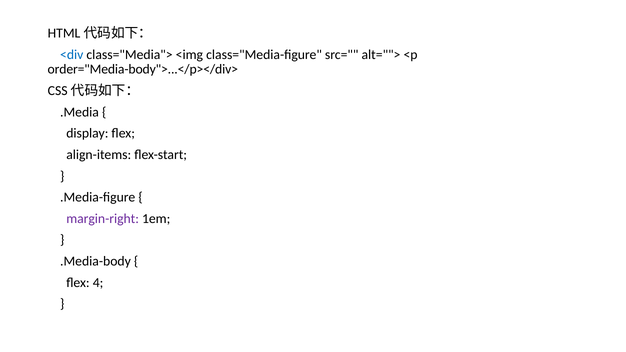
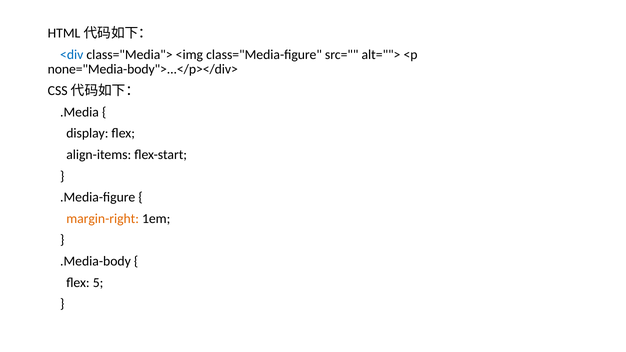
order="Media-body">...</p></div>: order="Media-body">...</p></div> -> none="Media-body">...</p></div>
margin-right colour: purple -> orange
4: 4 -> 5
